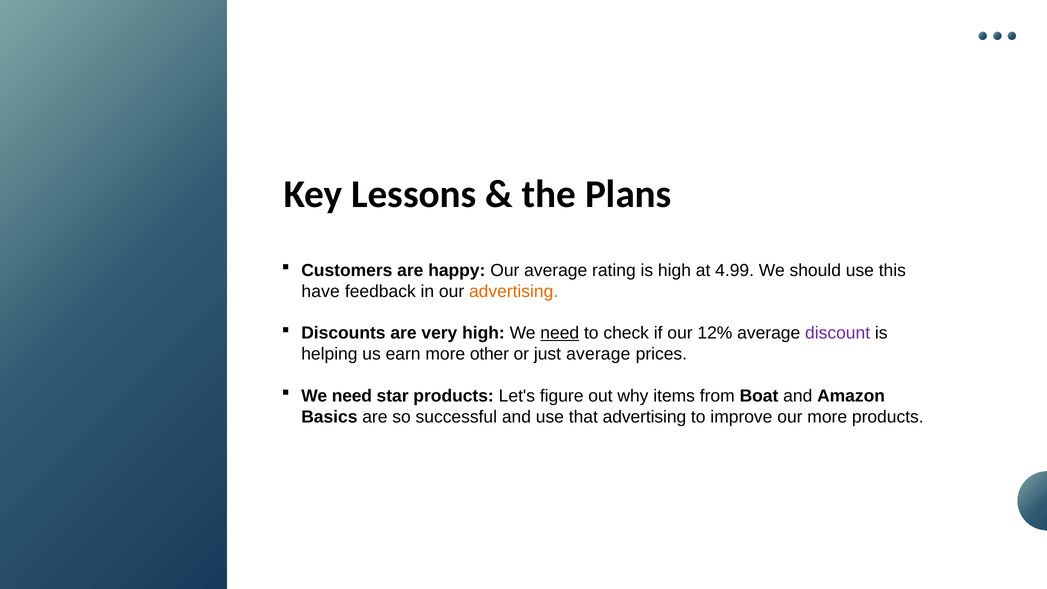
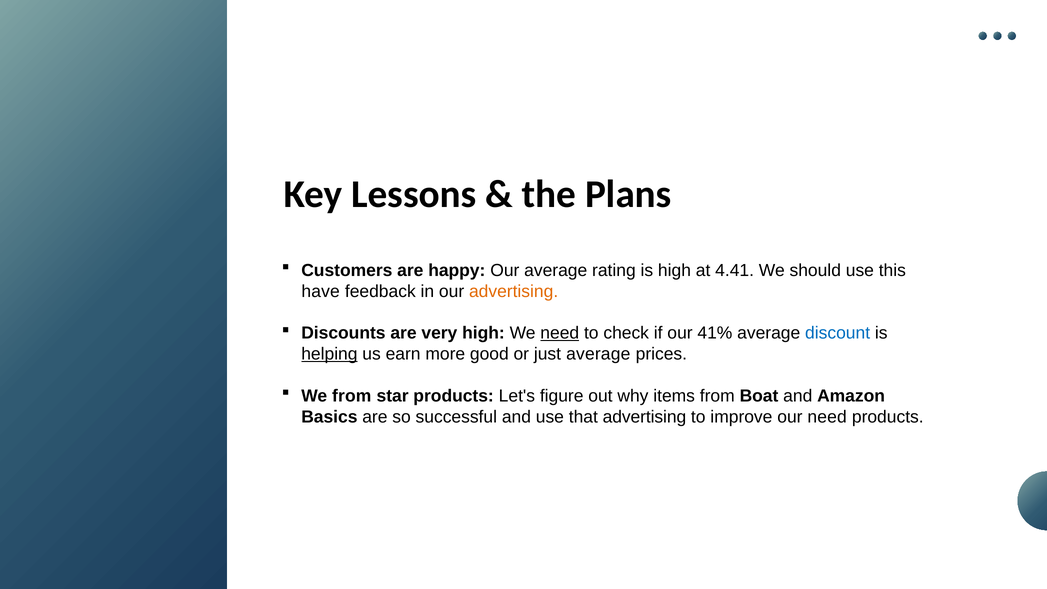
4.99: 4.99 -> 4.41
12%: 12% -> 41%
discount colour: purple -> blue
helping underline: none -> present
other: other -> good
need at (352, 396): need -> from
our more: more -> need
